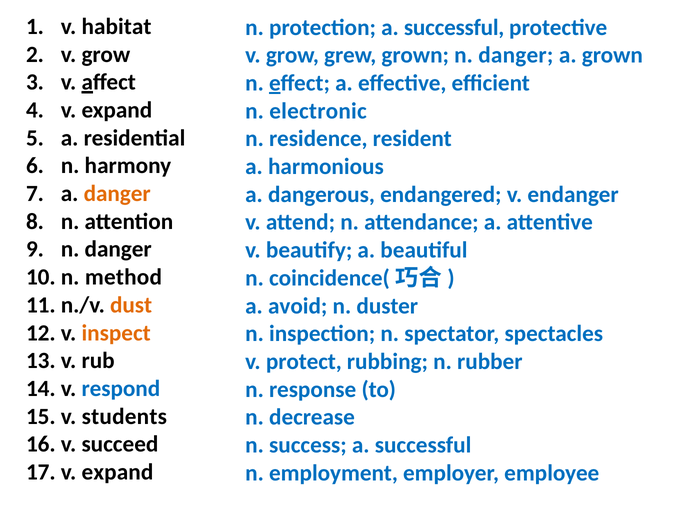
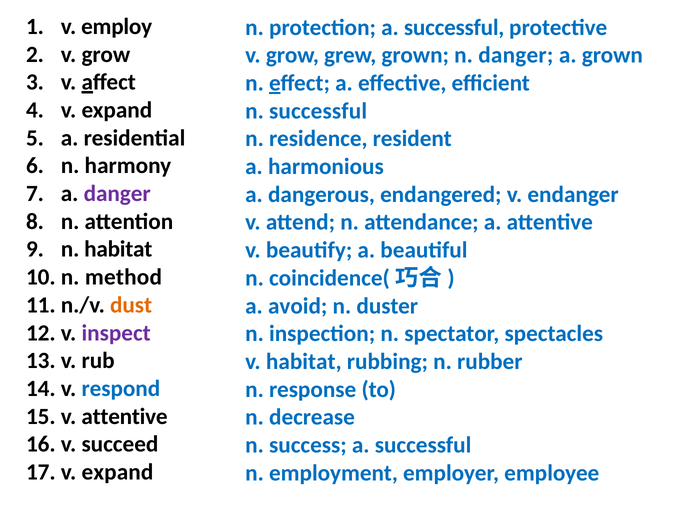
habitat: habitat -> employ
n electronic: electronic -> successful
danger at (117, 194) colour: orange -> purple
danger at (118, 249): danger -> habitat
inspect colour: orange -> purple
v protect: protect -> habitat
students at (124, 416): students -> attentive
